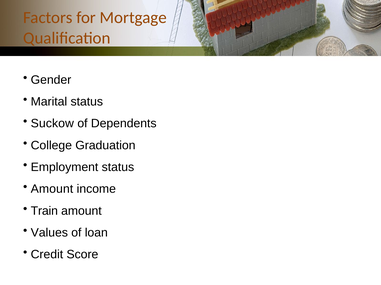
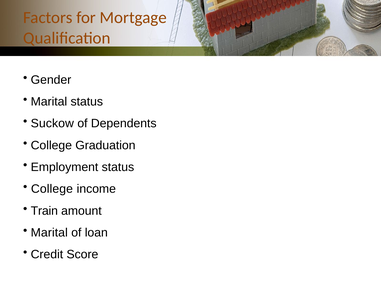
Amount at (52, 189): Amount -> College
Values at (49, 233): Values -> Marital
